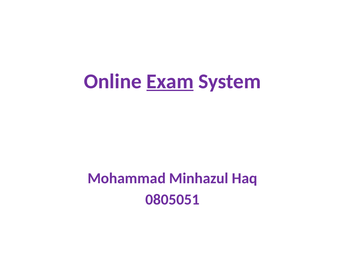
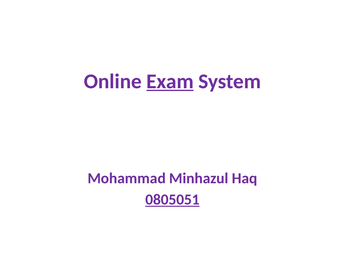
0805051 underline: none -> present
